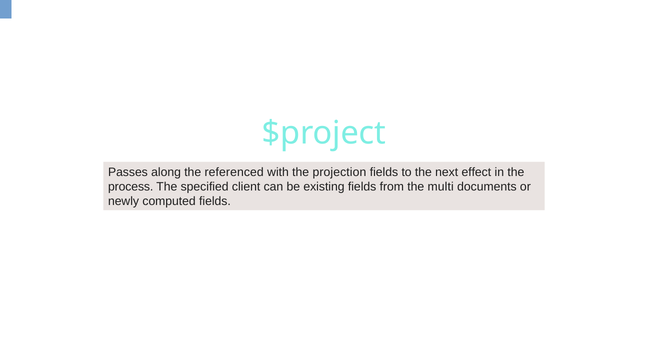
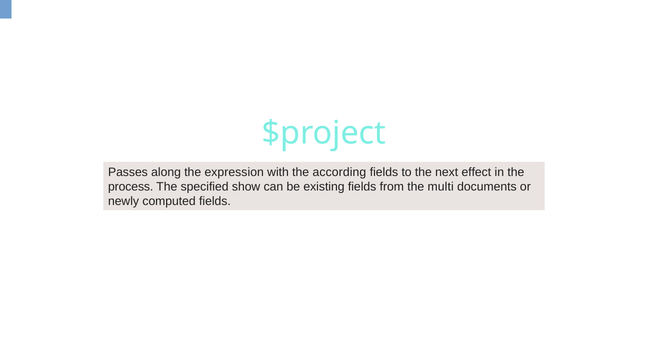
referenced: referenced -> expression
projection: projection -> according
client: client -> show
